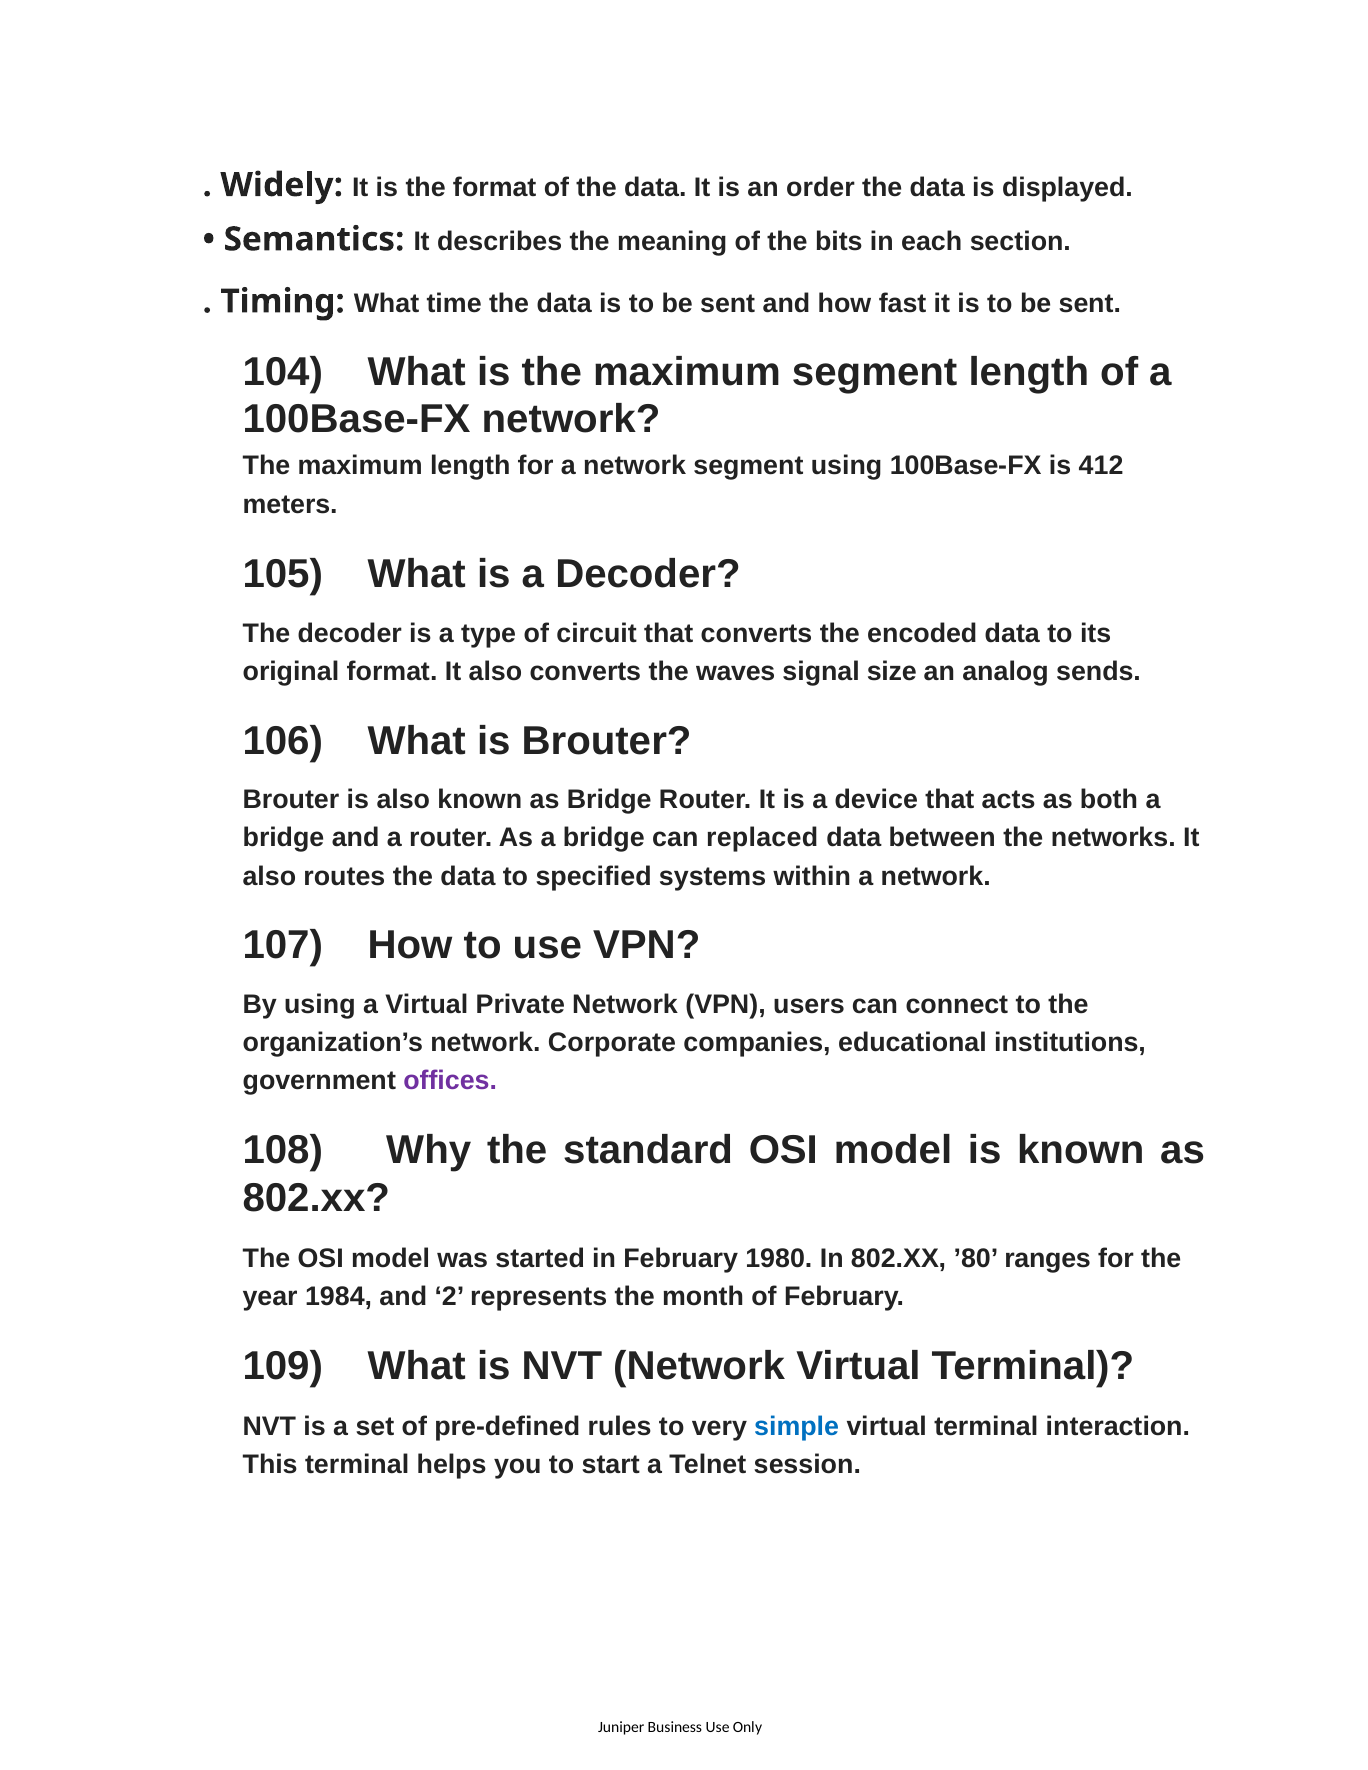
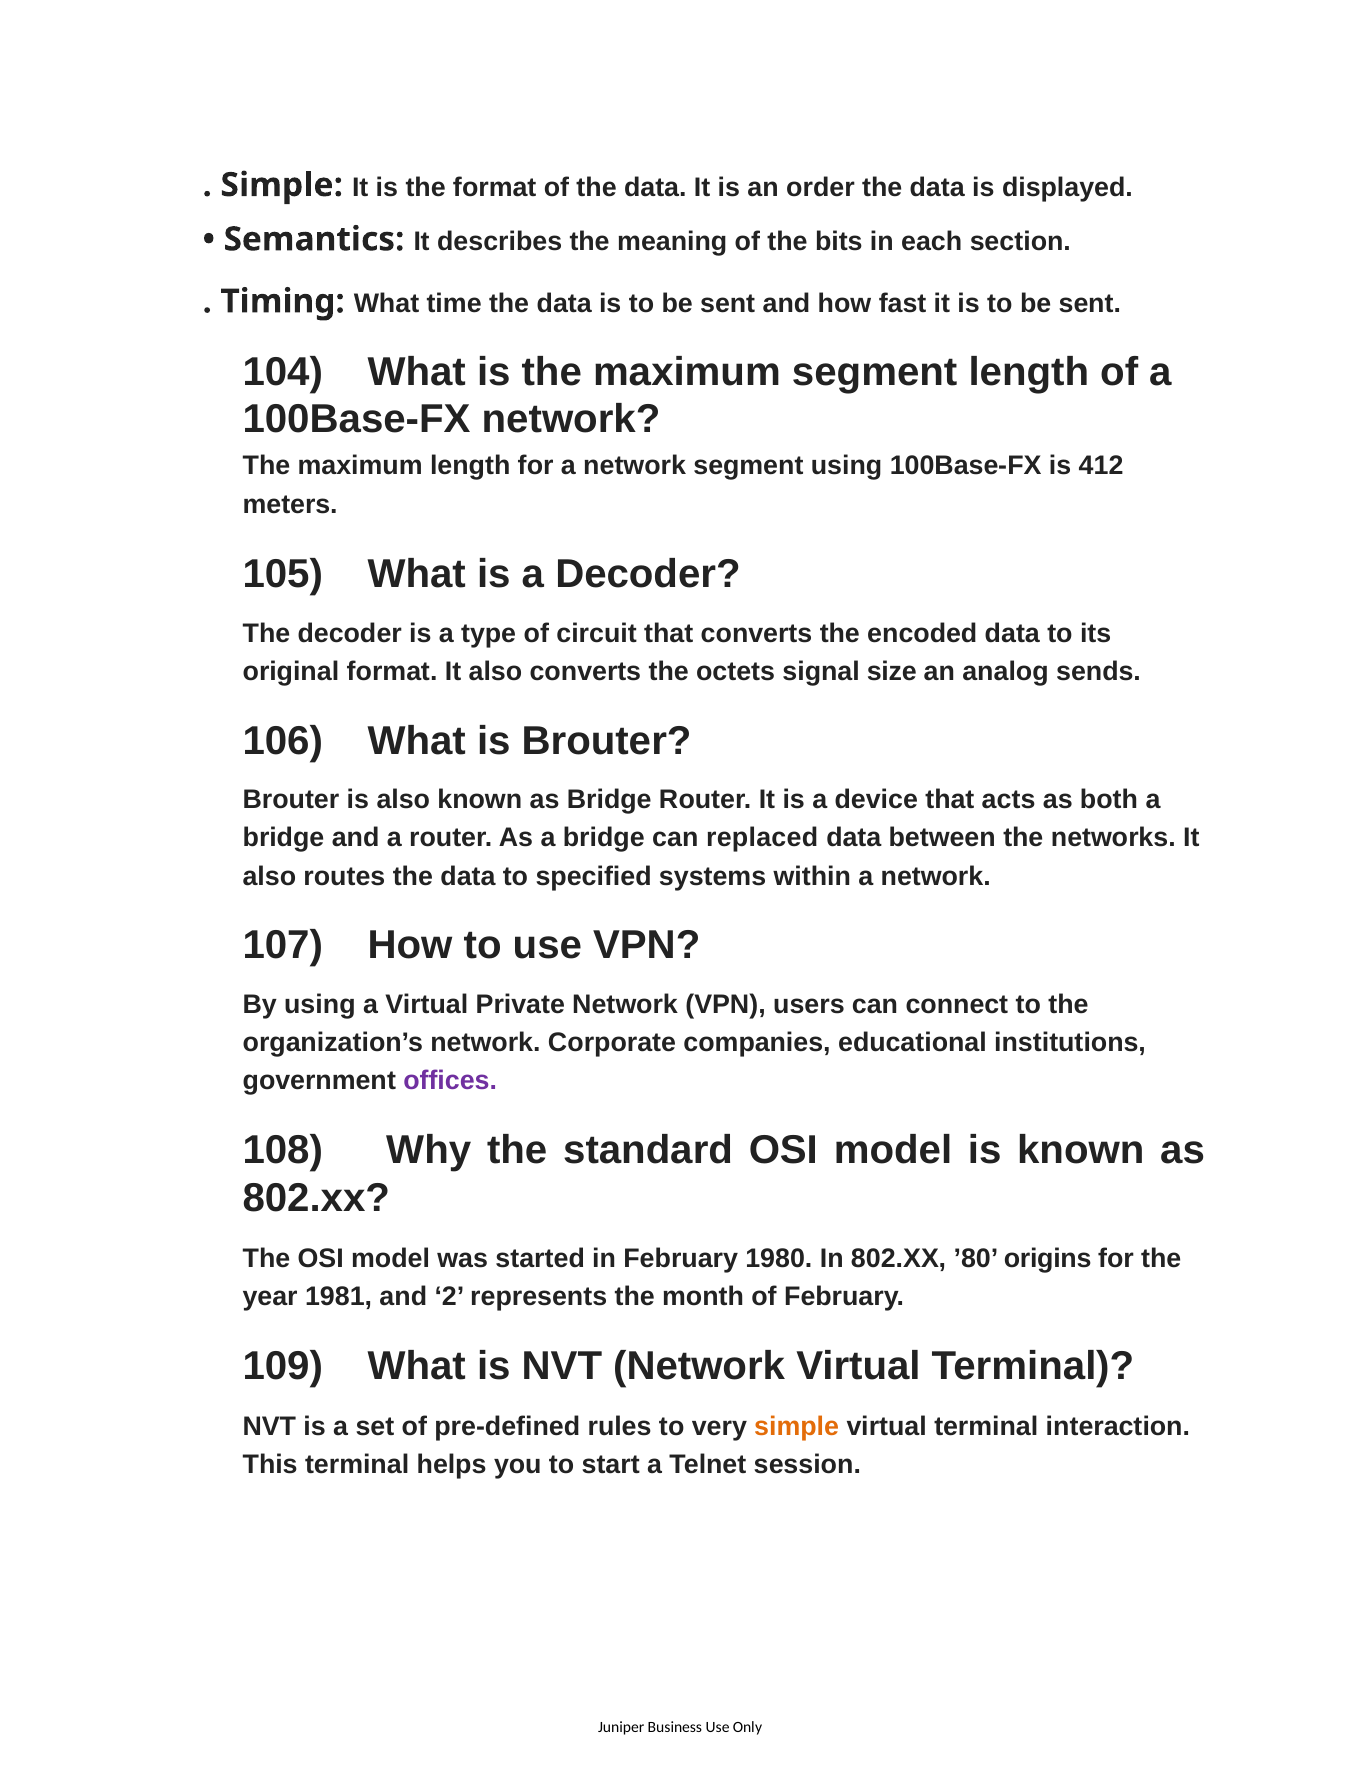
Widely at (282, 185): Widely -> Simple
waves: waves -> octets
ranges: ranges -> origins
1984: 1984 -> 1981
simple at (797, 1427) colour: blue -> orange
